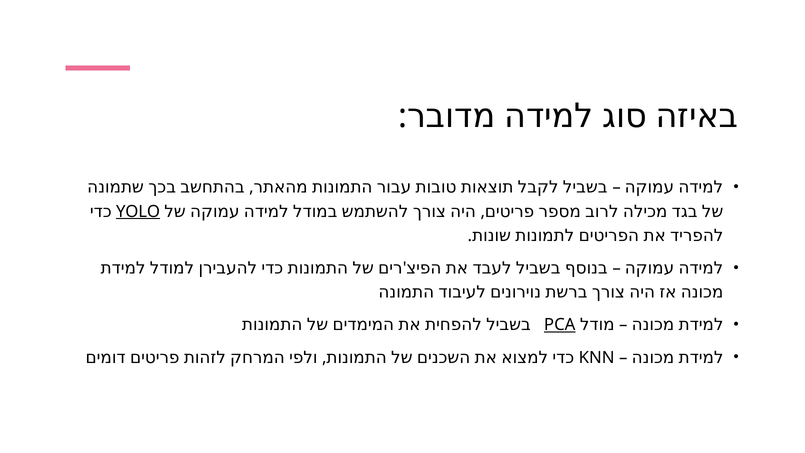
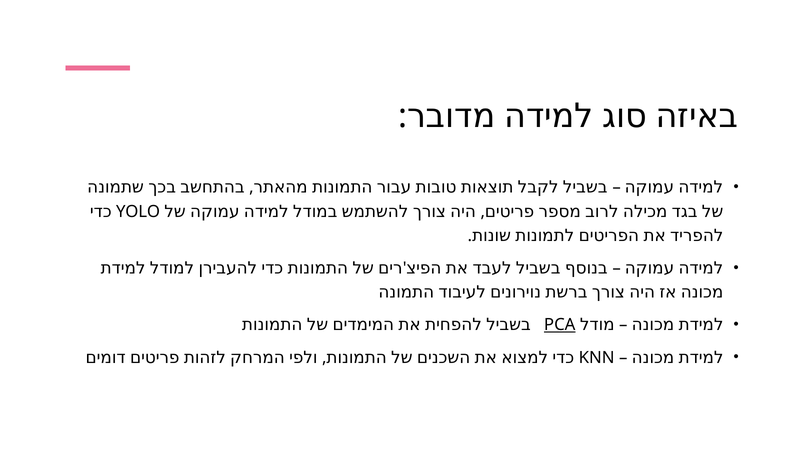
YOLO underline: present -> none
